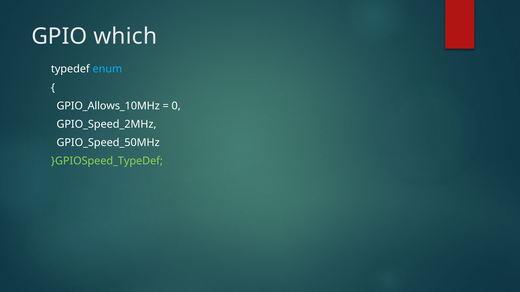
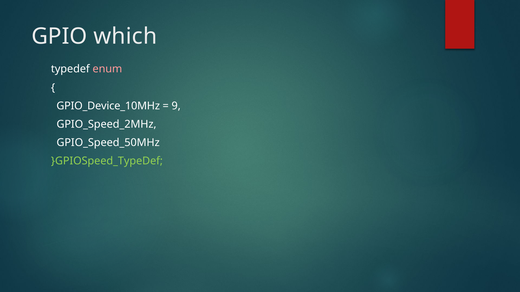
enum colour: light blue -> pink
GPIO_Allows_10MHz: GPIO_Allows_10MHz -> GPIO_Device_10MHz
0: 0 -> 9
